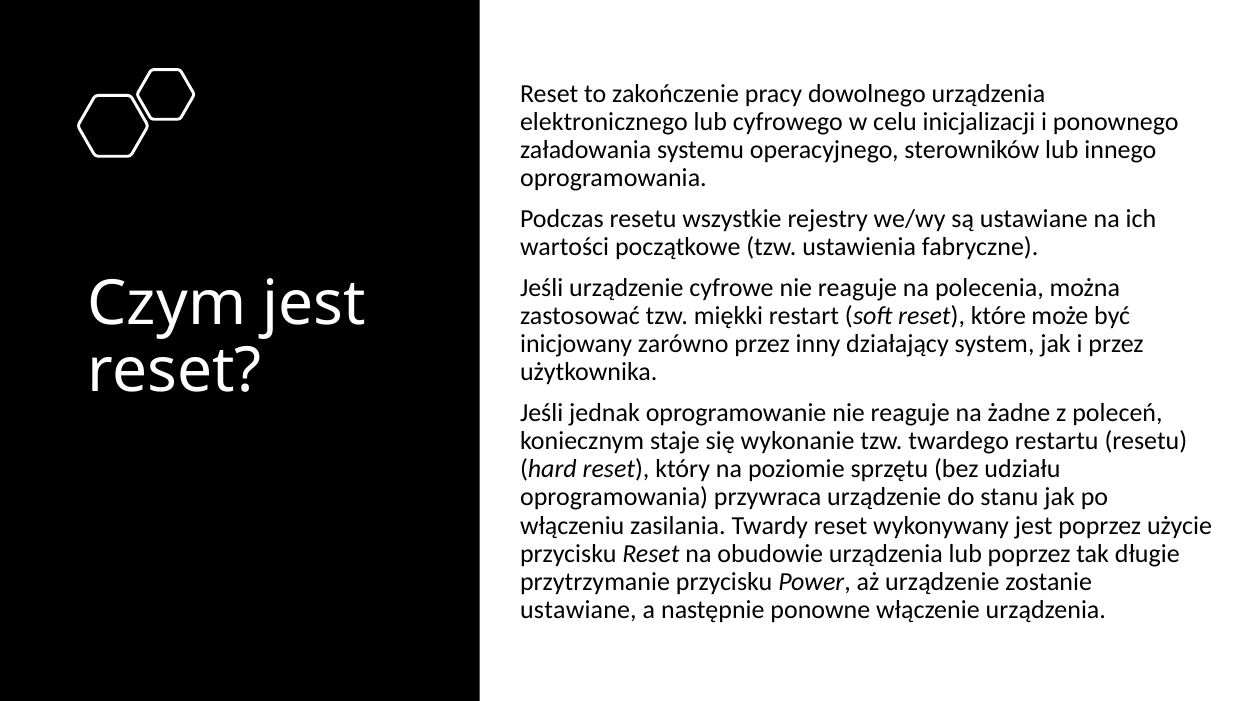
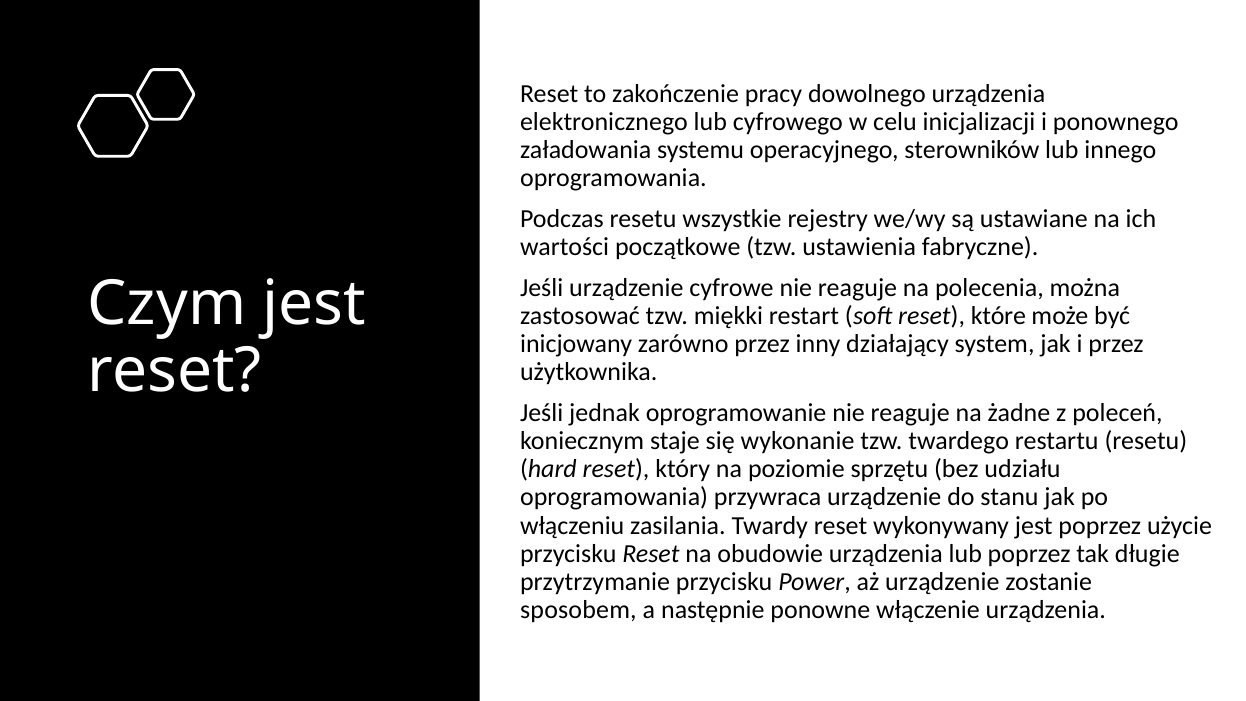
ustawiane at (578, 609): ustawiane -> sposobem
